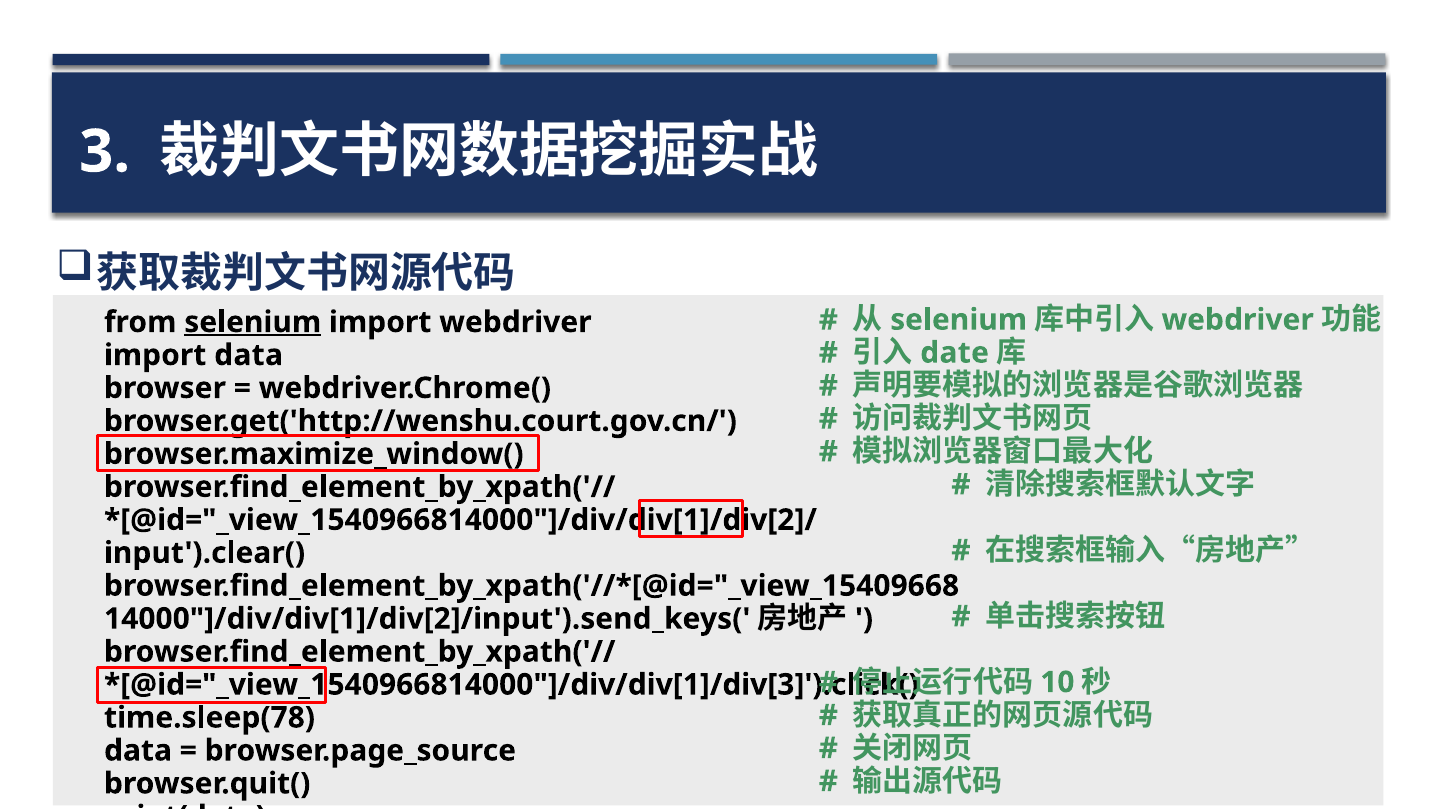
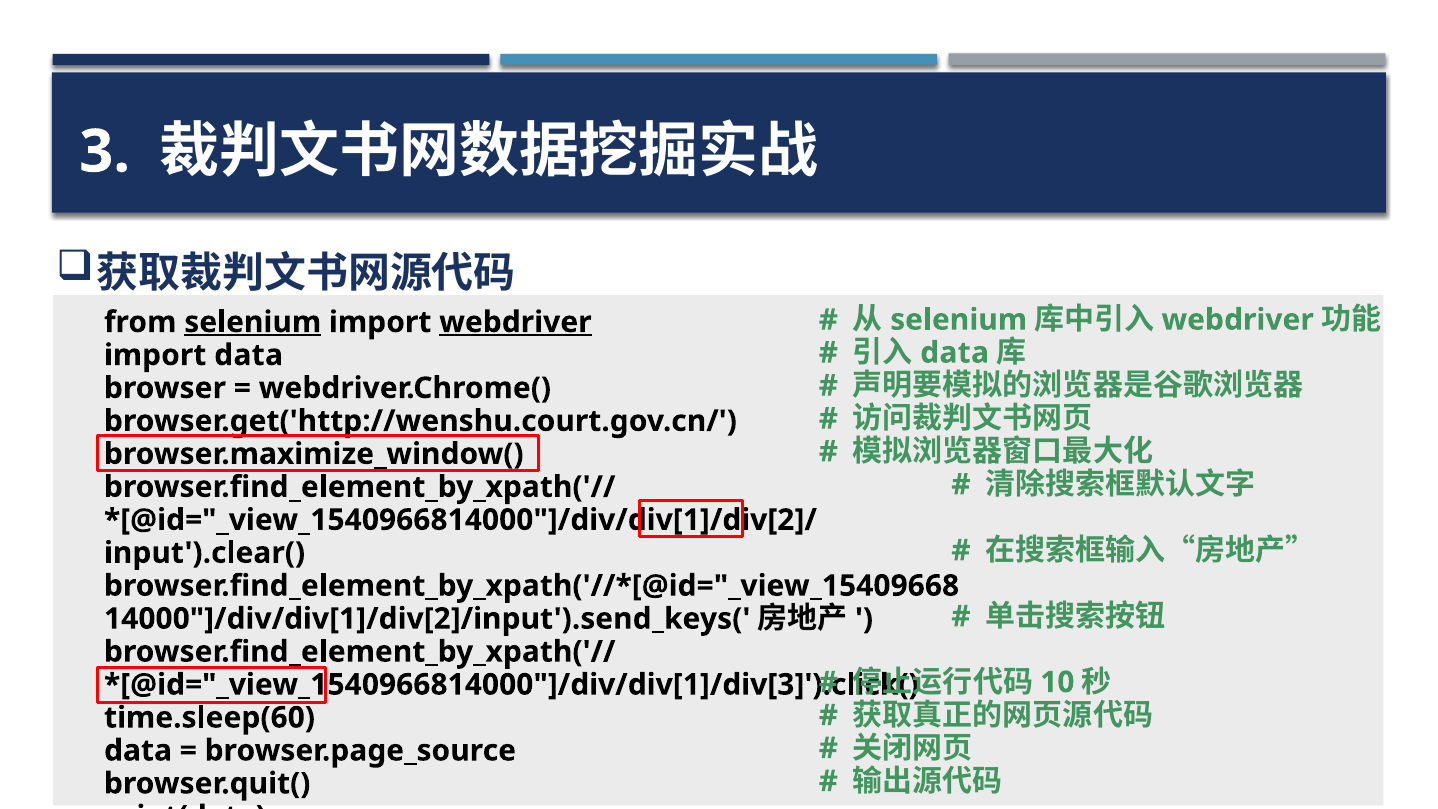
webdriver at (515, 322) underline: none -> present
date at (955, 353): date -> data
time.sleep(78: time.sleep(78 -> time.sleep(60
